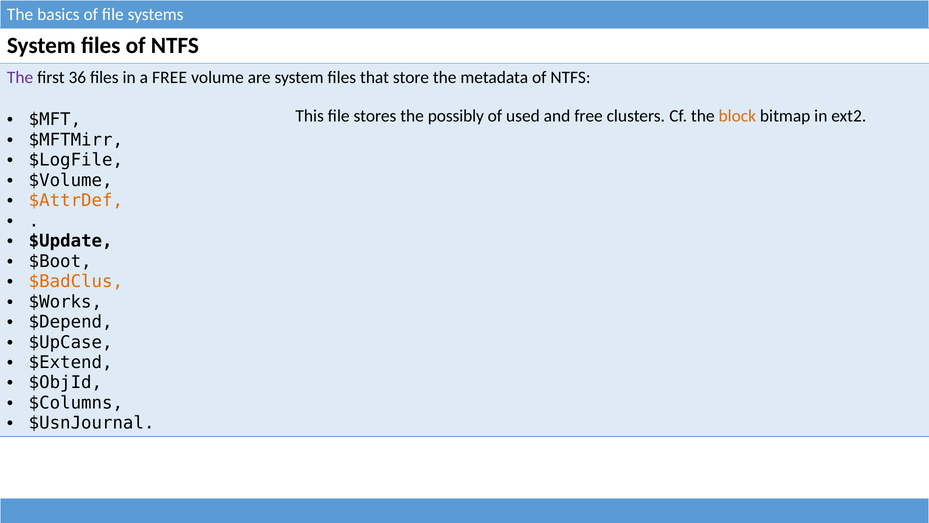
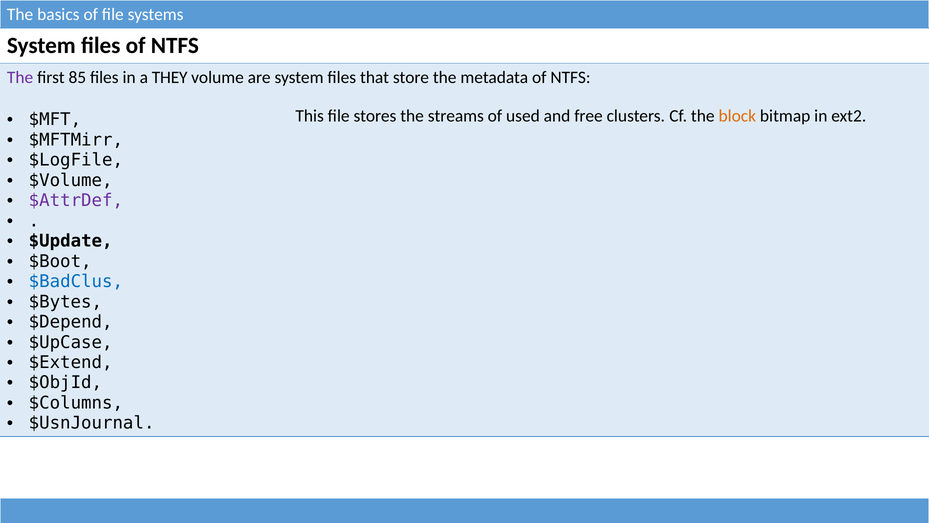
36: 36 -> 85
a FREE: FREE -> THEY
possibly: possibly -> streams
$AttrDef colour: orange -> purple
$BadClus colour: orange -> blue
$Works: $Works -> $Bytes
